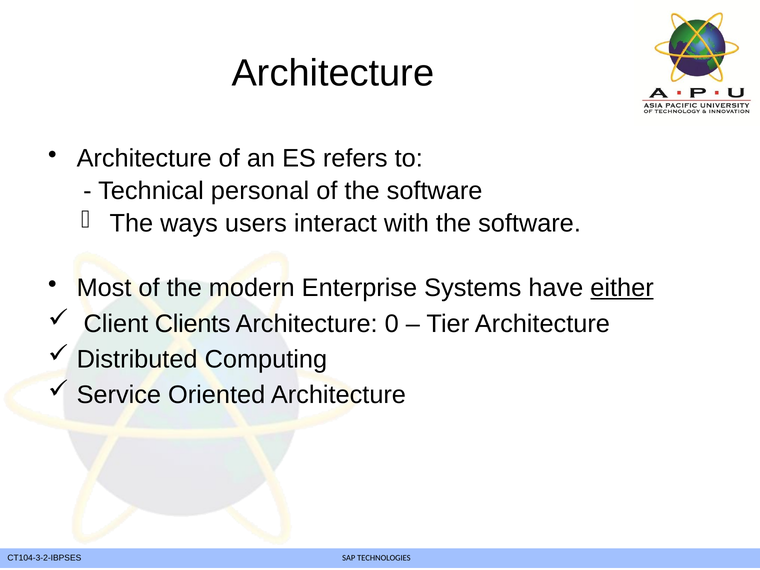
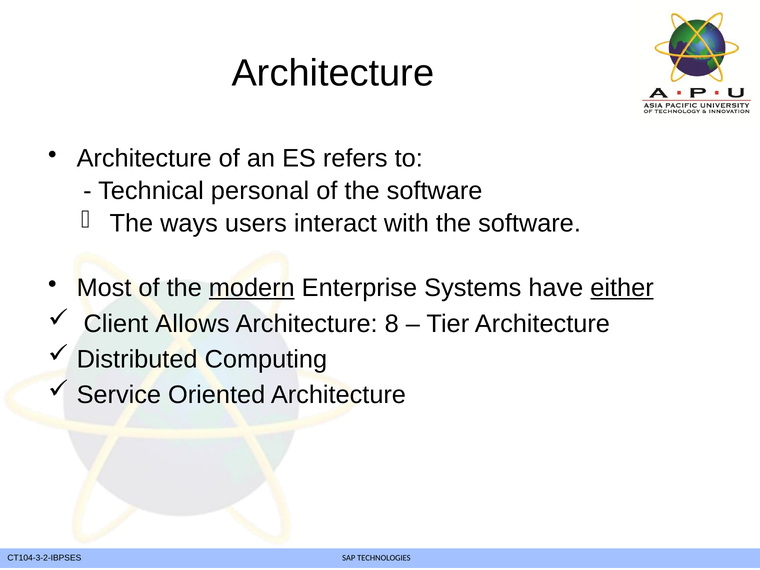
modern underline: none -> present
Clients: Clients -> Allows
0: 0 -> 8
